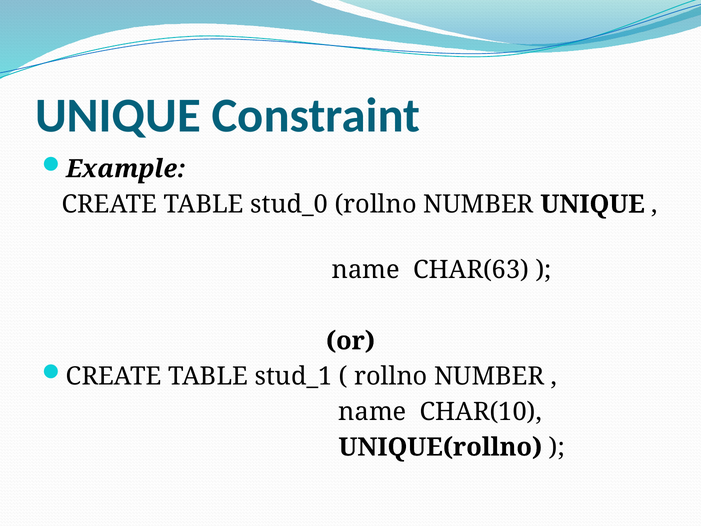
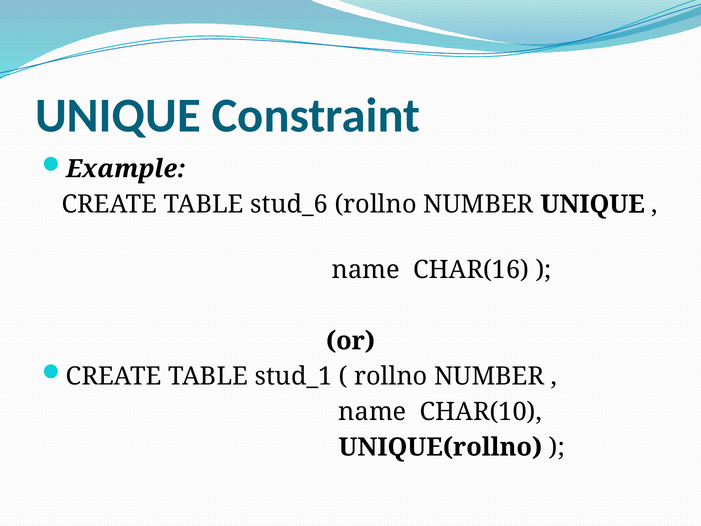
stud_0: stud_0 -> stud_6
CHAR(63: CHAR(63 -> CHAR(16
